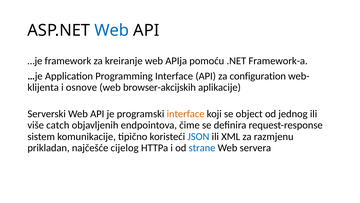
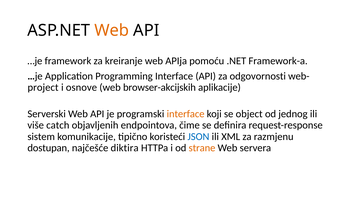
Web at (112, 30) colour: blue -> orange
configuration: configuration -> odgovornosti
klijenta: klijenta -> project
prikladan: prikladan -> dostupan
cijelog: cijelog -> diktira
strane colour: blue -> orange
